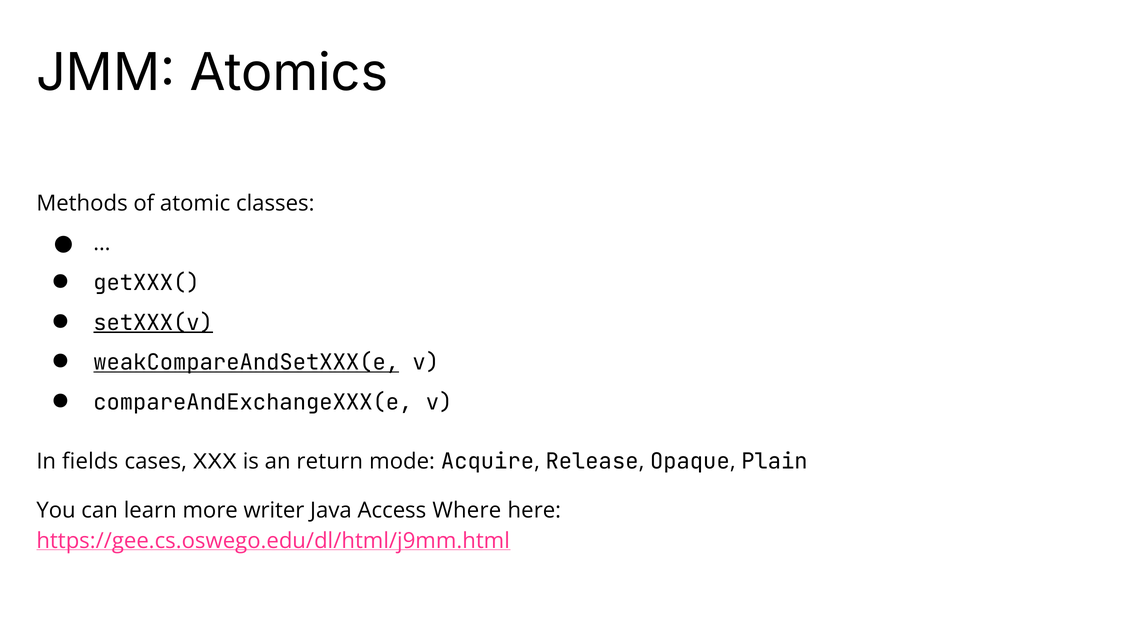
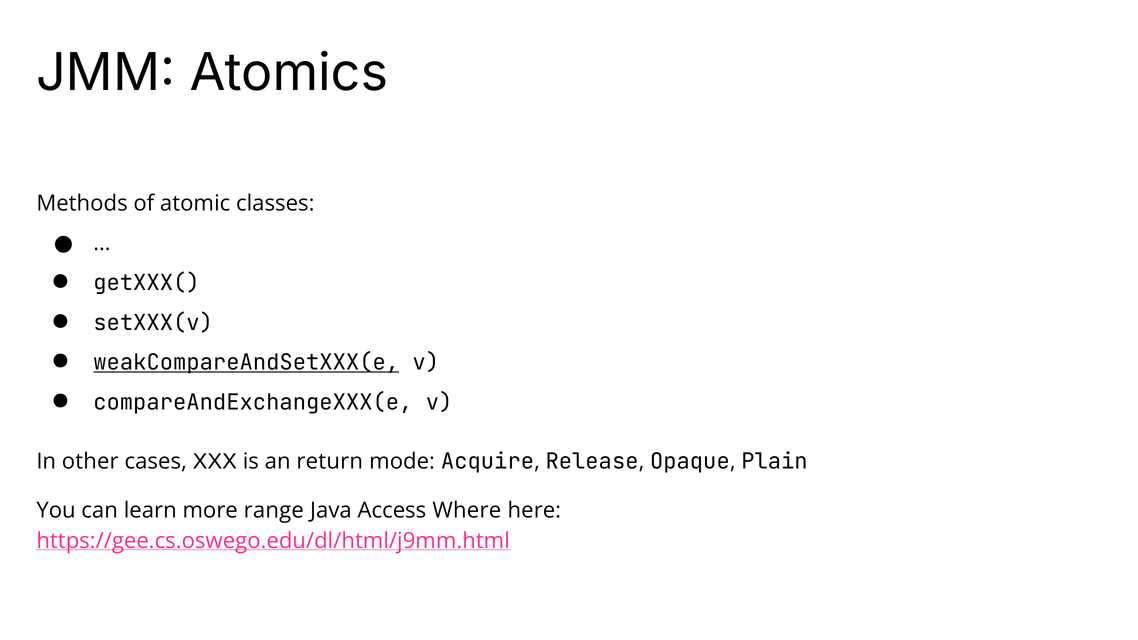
setXXX(v underline: present -> none
fields: fields -> other
writer: writer -> range
